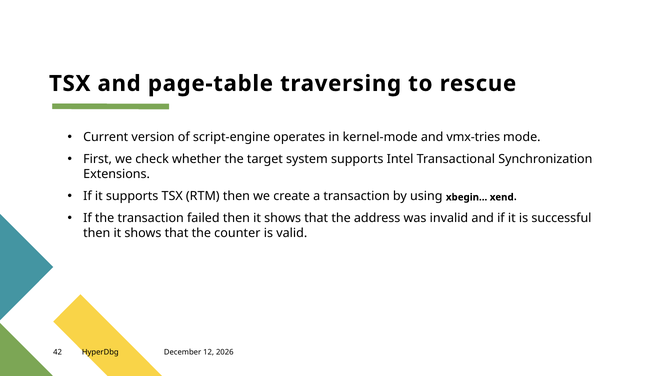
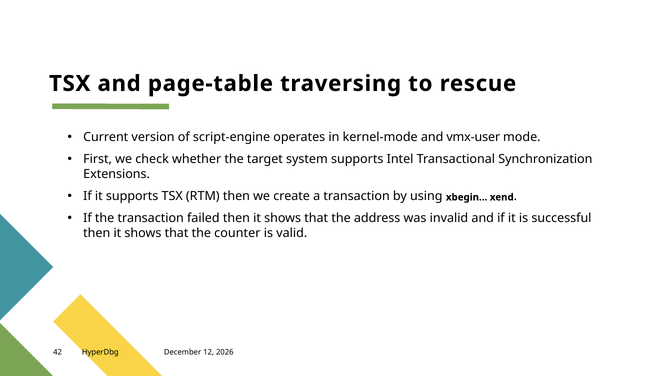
vmx-tries: vmx-tries -> vmx-user
